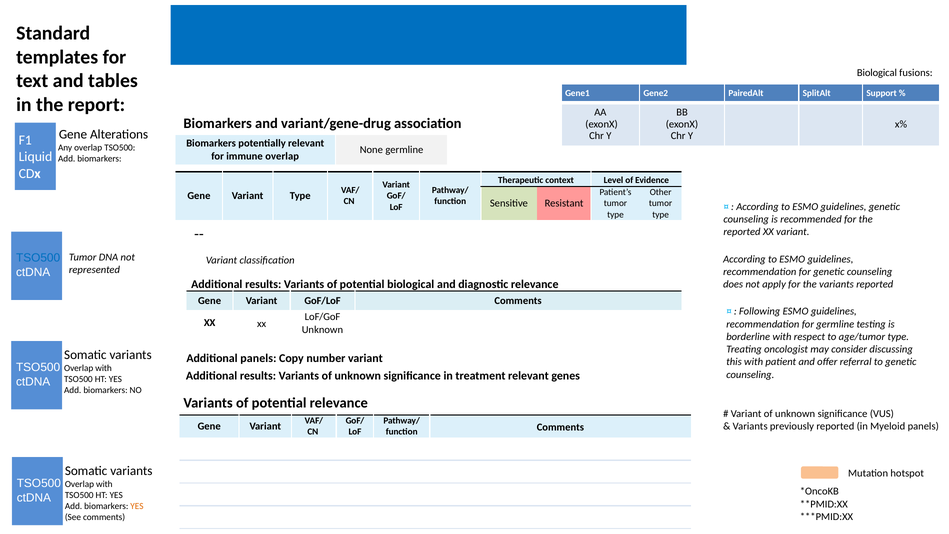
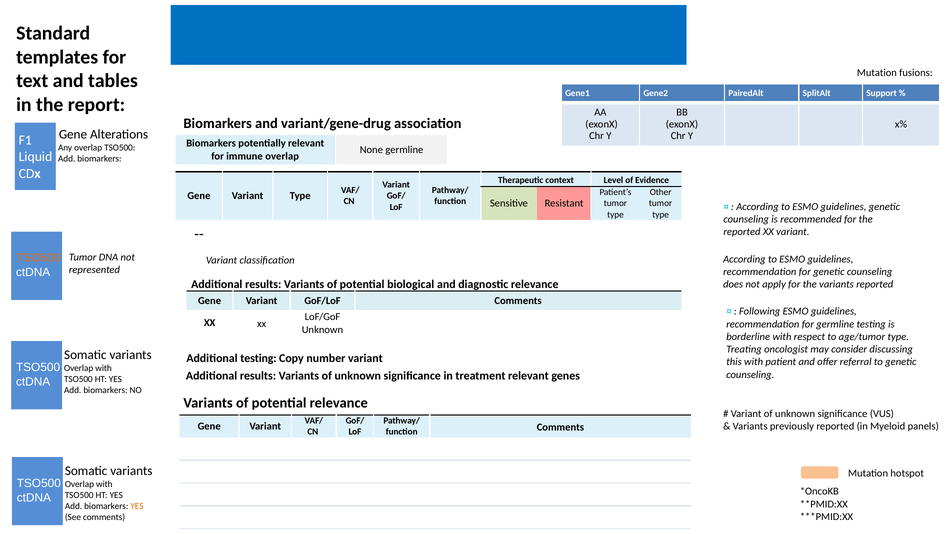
Biological at (877, 73): Biological -> Mutation
TSO500 at (38, 258) colour: blue -> orange
Additional panels: panels -> testing
